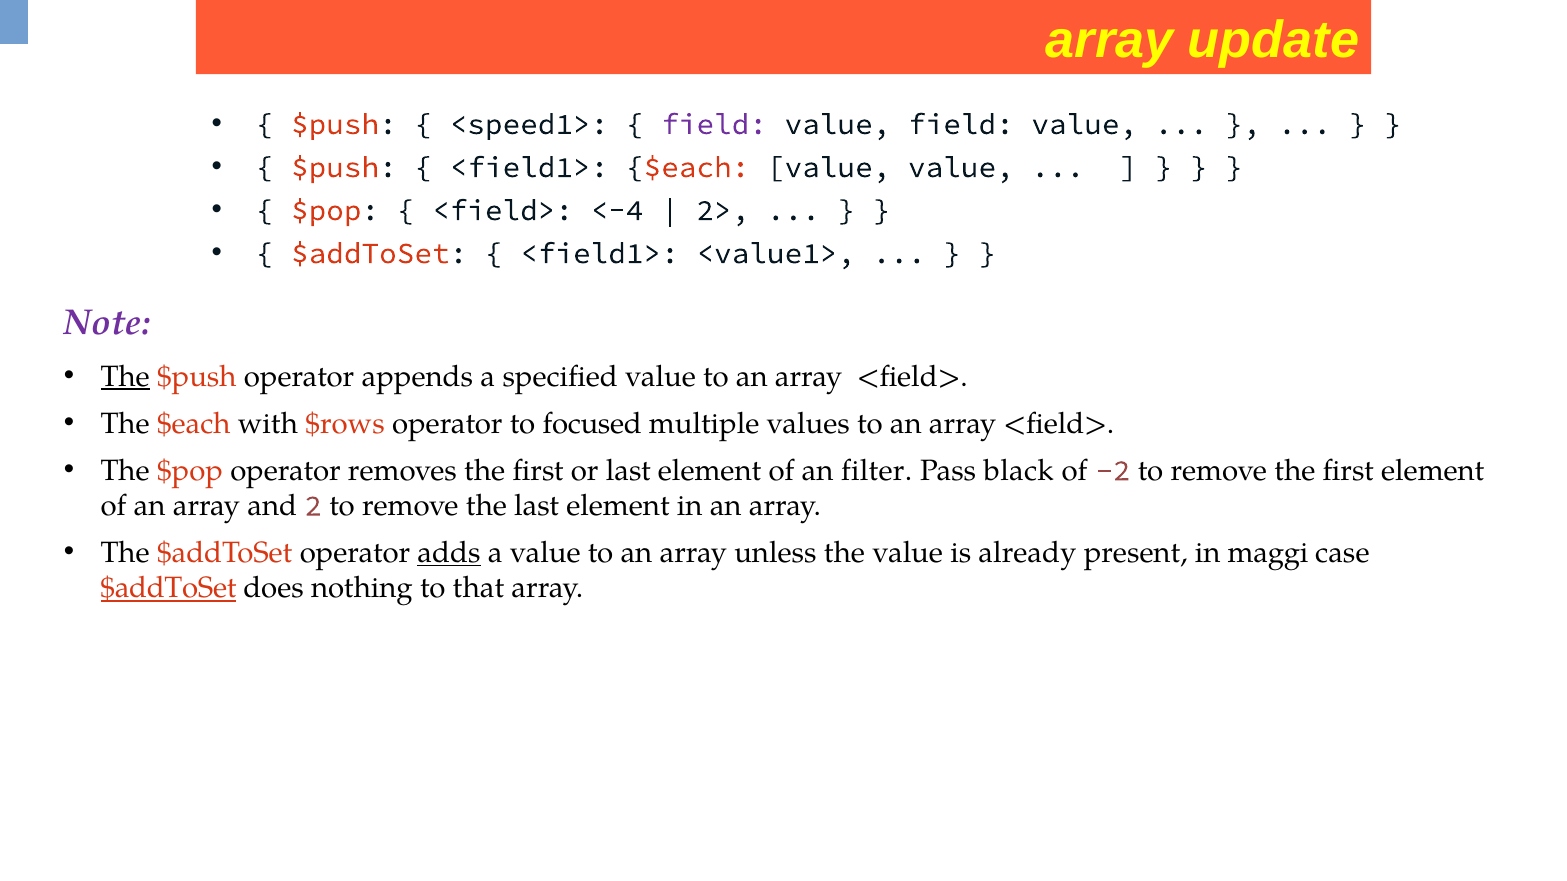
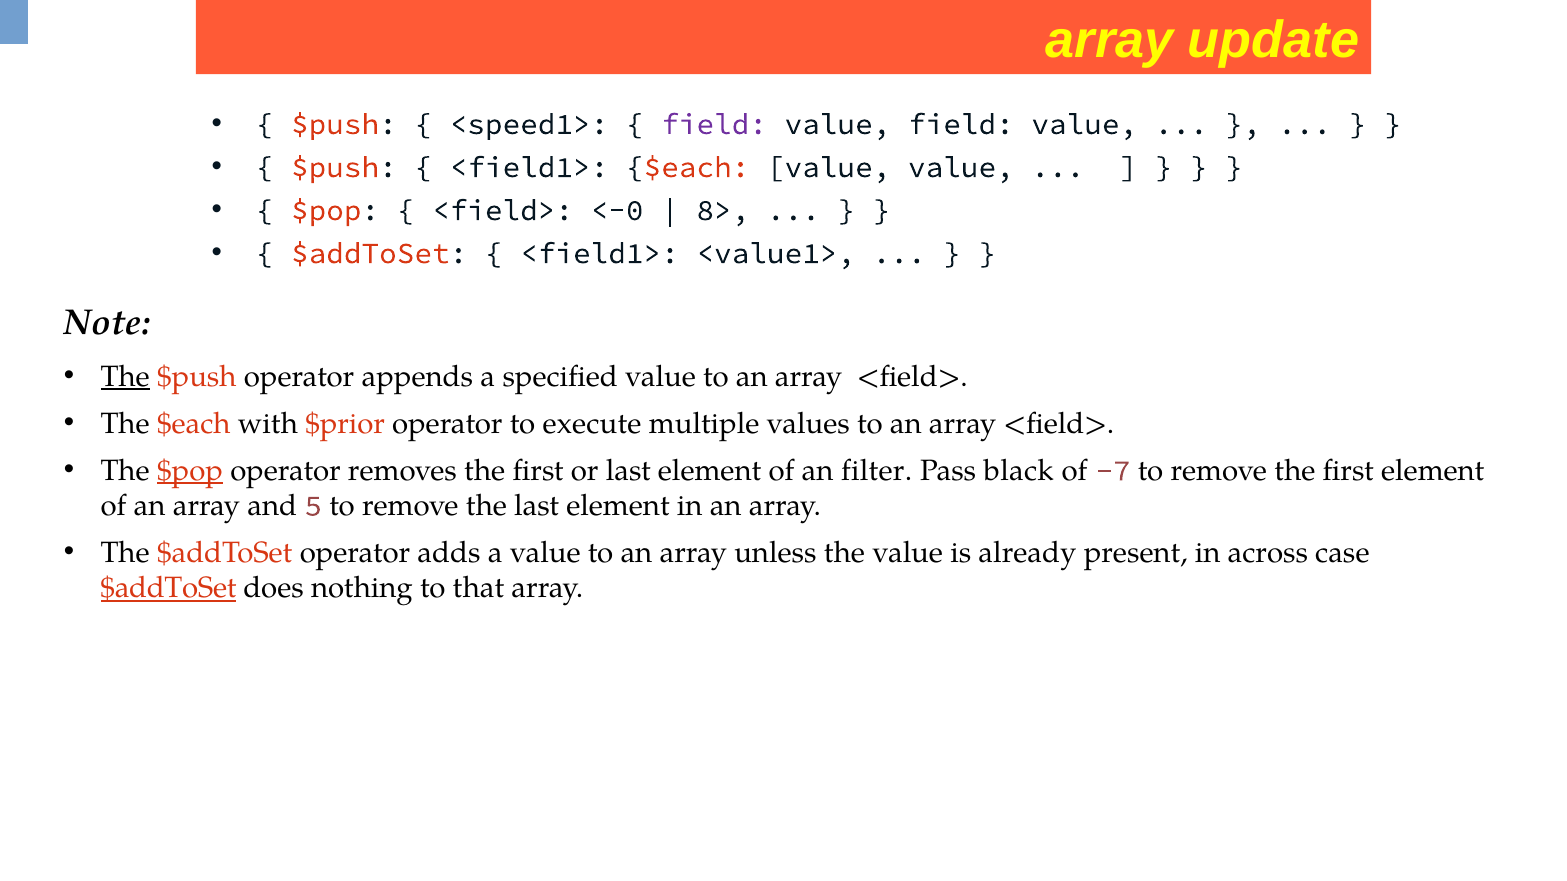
<-4: <-4 -> <-0
2>: 2> -> 8>
Note colour: purple -> black
$rows: $rows -> $prior
focused: focused -> execute
$pop at (190, 471) underline: none -> present
-2: -2 -> -7
2: 2 -> 5
adds underline: present -> none
maggi: maggi -> across
